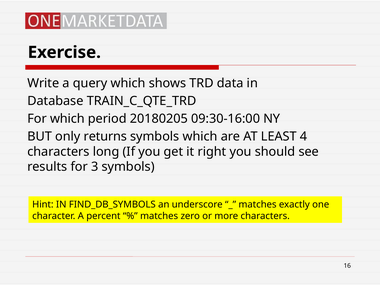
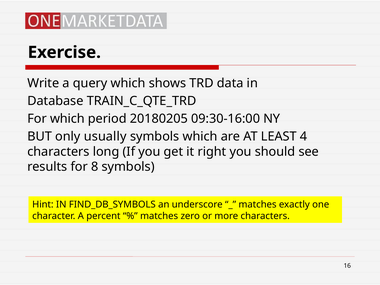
returns: returns -> usually
3: 3 -> 8
